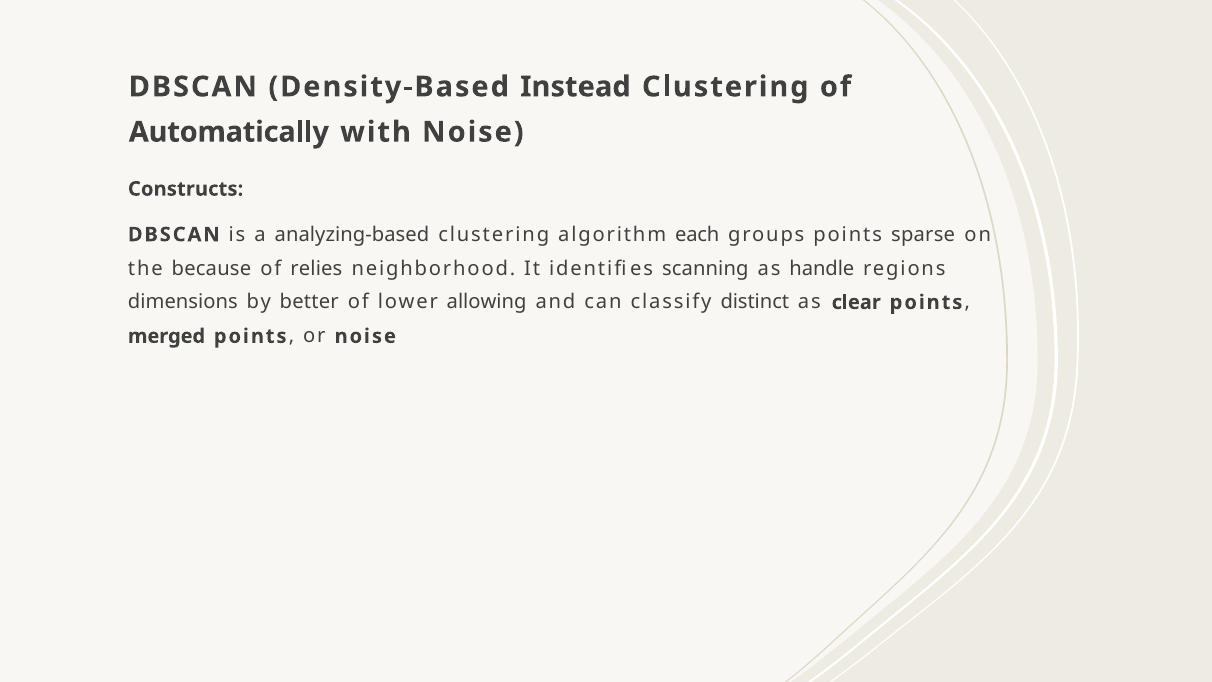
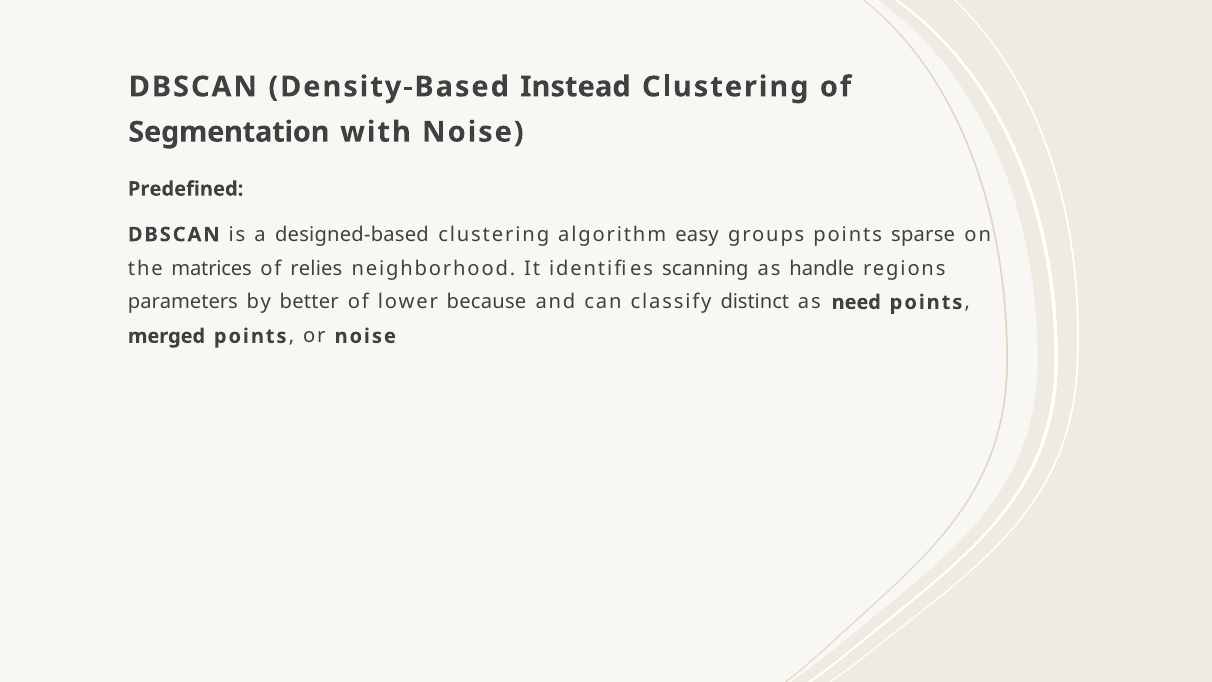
Automatically: Automatically -> Segmentation
Constructs: Constructs -> Predefined
analyzing-based: analyzing-based -> designed-based
each: each -> easy
because: because -> matrices
dimensions: dimensions -> parameters
allowing: allowing -> because
clear: clear -> need
